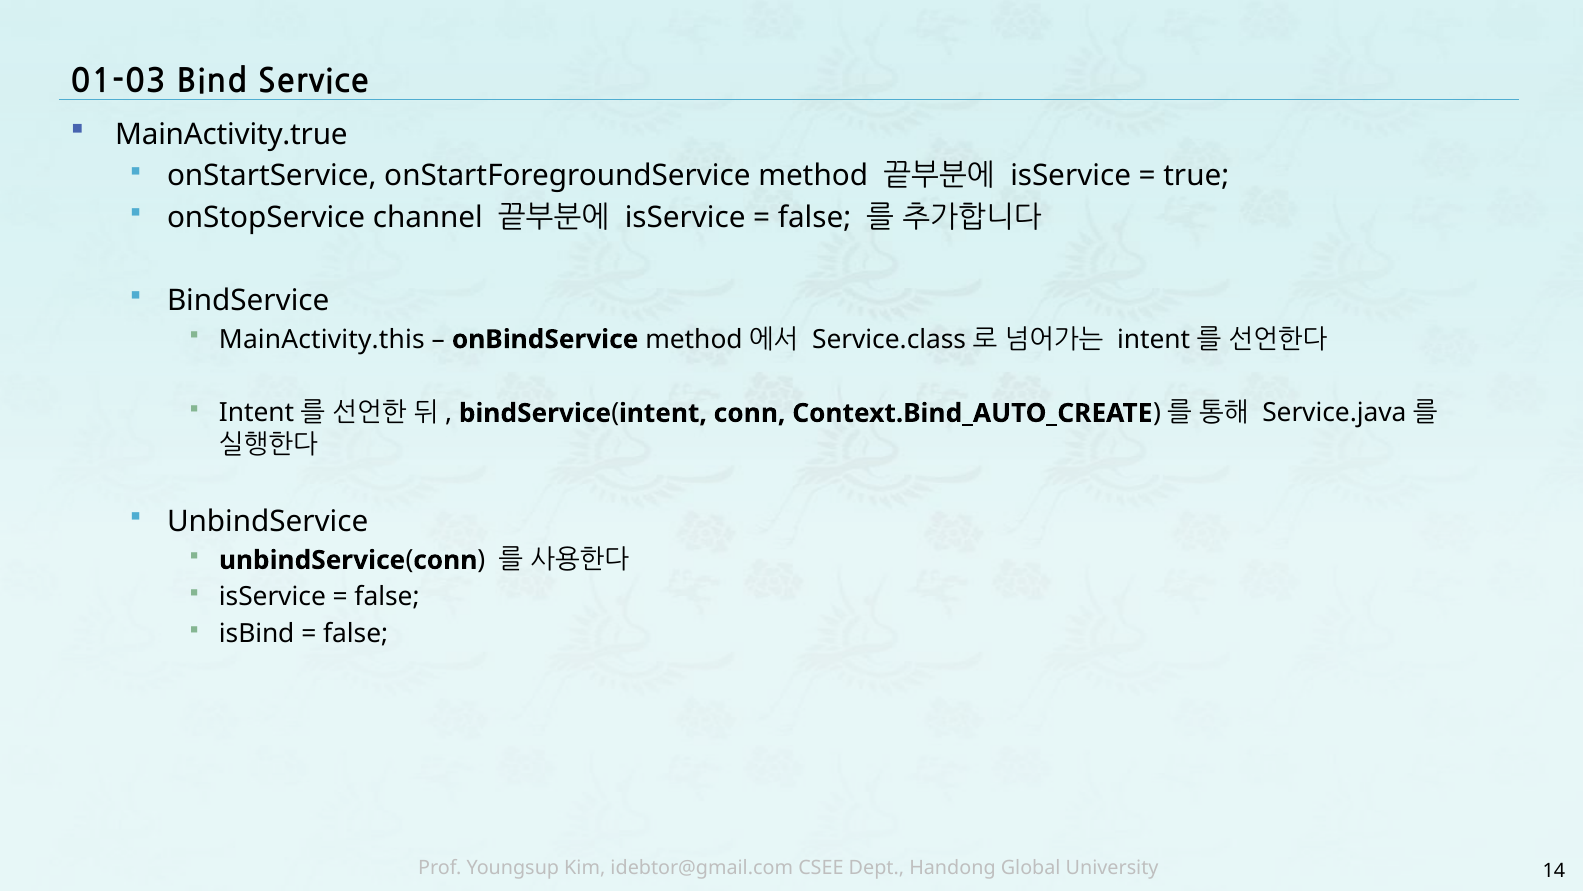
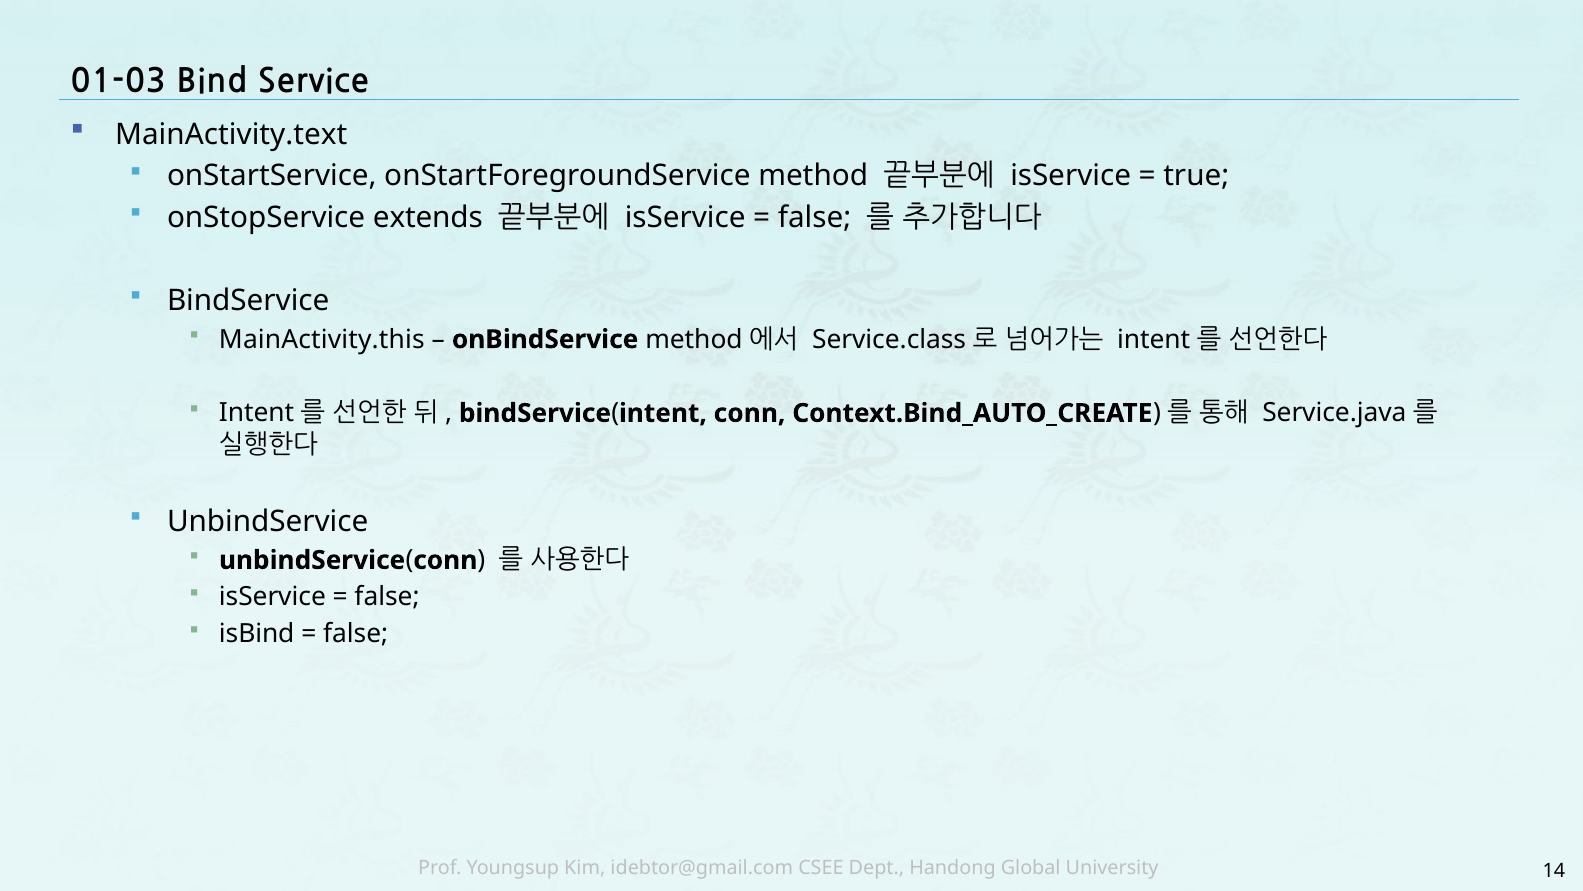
MainActivity.true: MainActivity.true -> MainActivity.text
channel: channel -> extends
